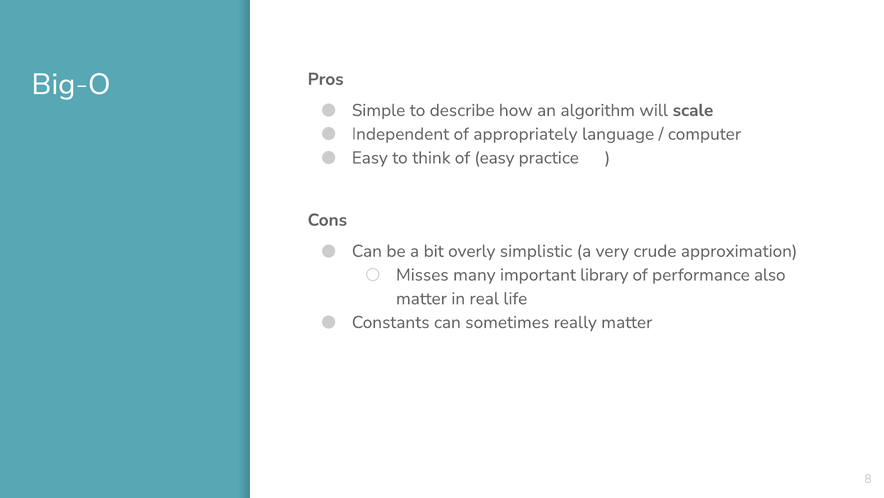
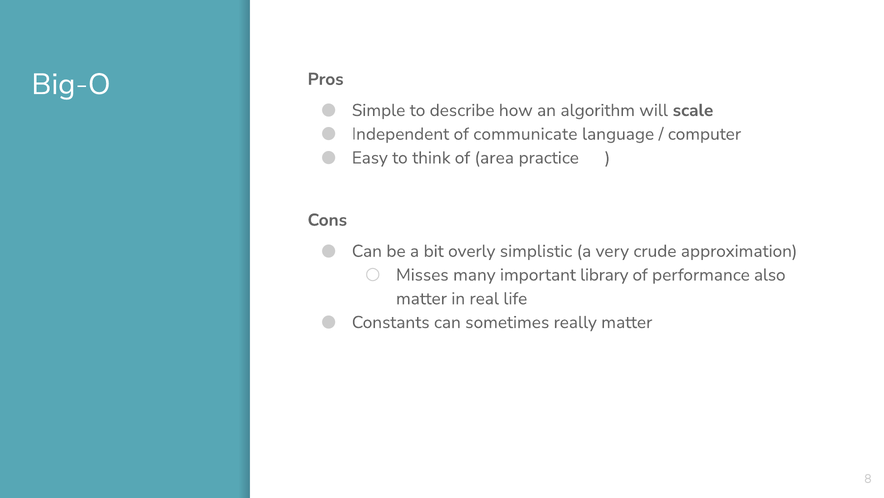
appropriately: appropriately -> communicate
of easy: easy -> area
